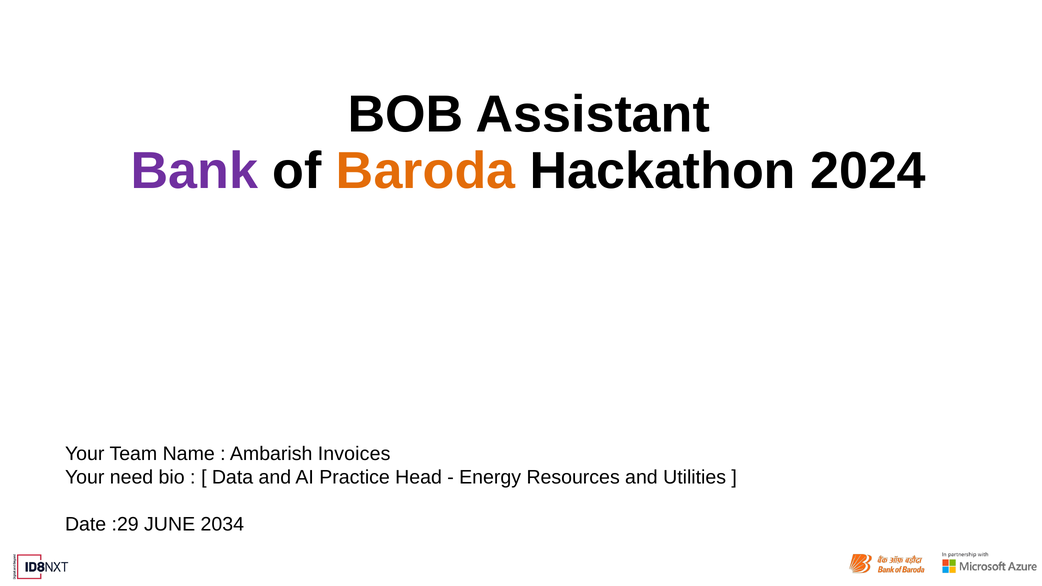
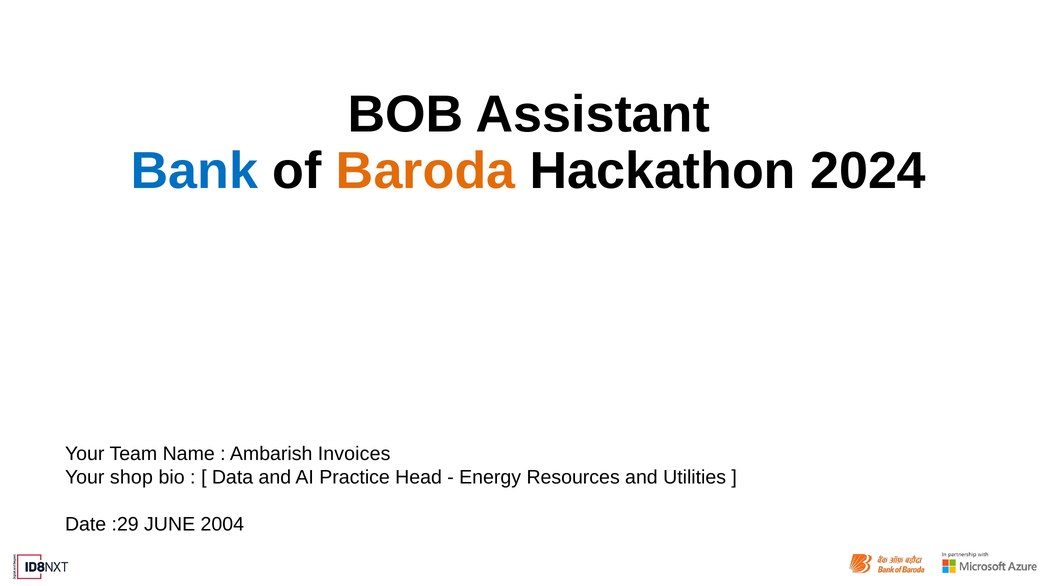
Bank colour: purple -> blue
need: need -> shop
2034: 2034 -> 2004
